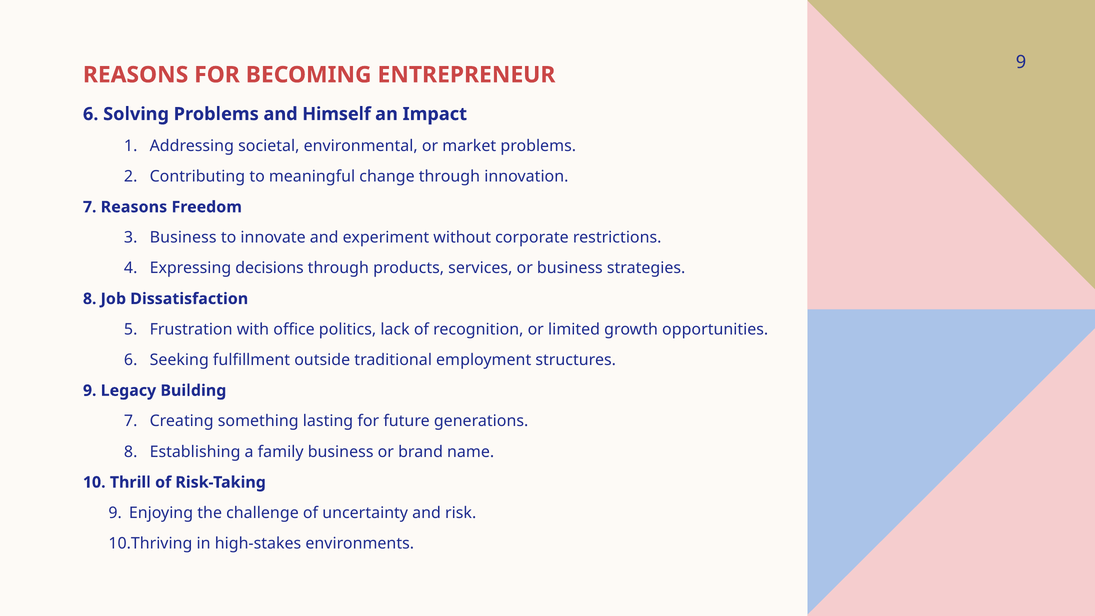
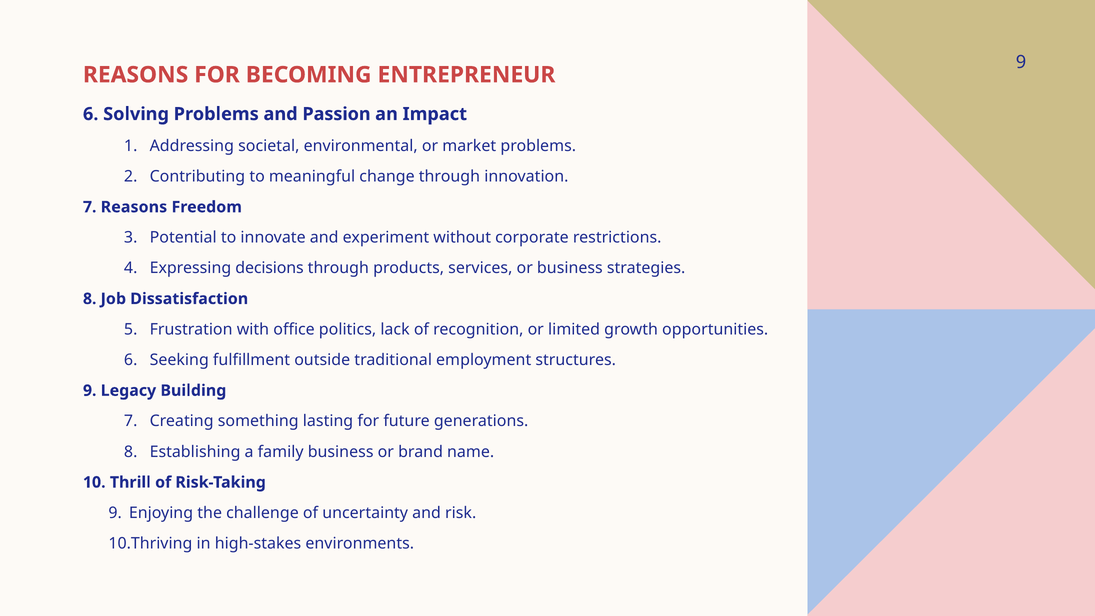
Himself: Himself -> Passion
Business at (183, 238): Business -> Potential
